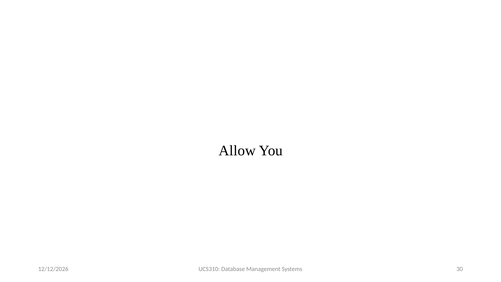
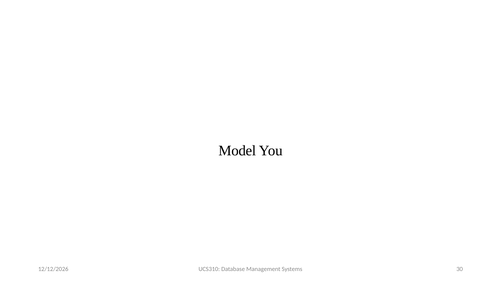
Allow: Allow -> Model
